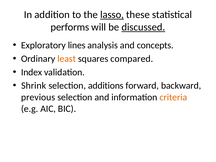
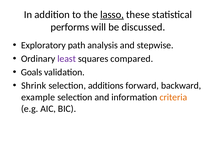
discussed underline: present -> none
lines: lines -> path
concepts: concepts -> stepwise
least colour: orange -> purple
Index: Index -> Goals
previous: previous -> example
